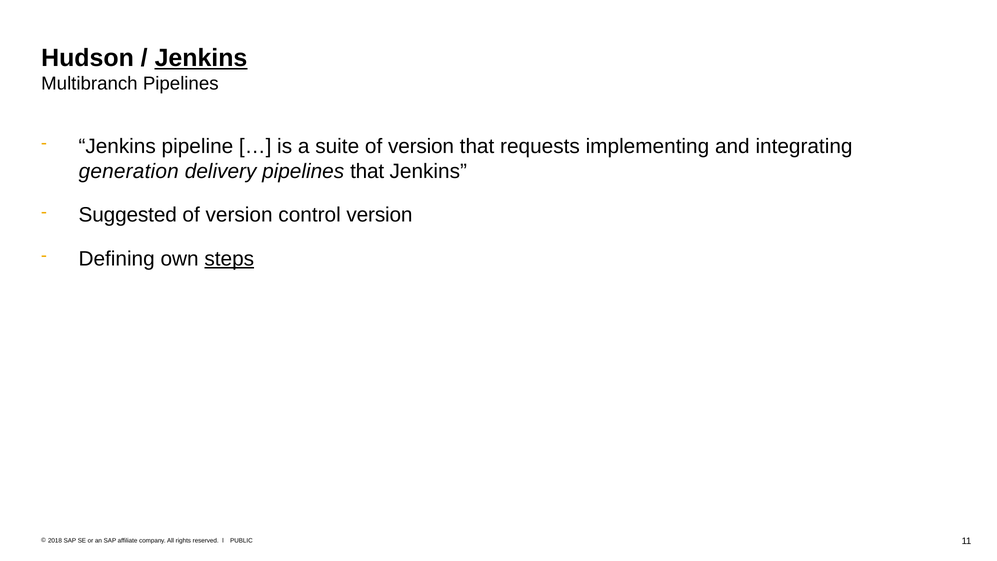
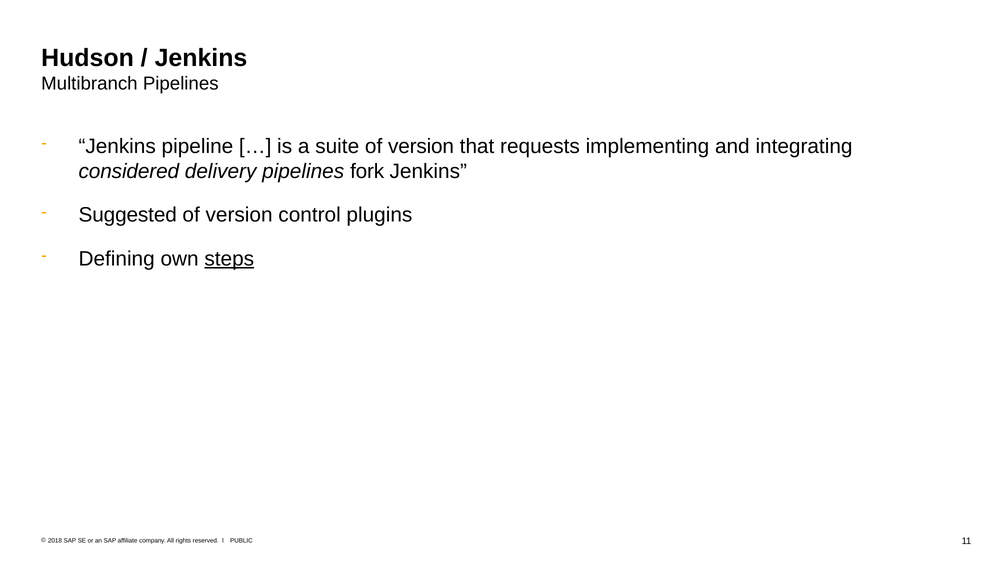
Jenkins at (201, 58) underline: present -> none
generation: generation -> considered
pipelines that: that -> fork
control version: version -> plugins
